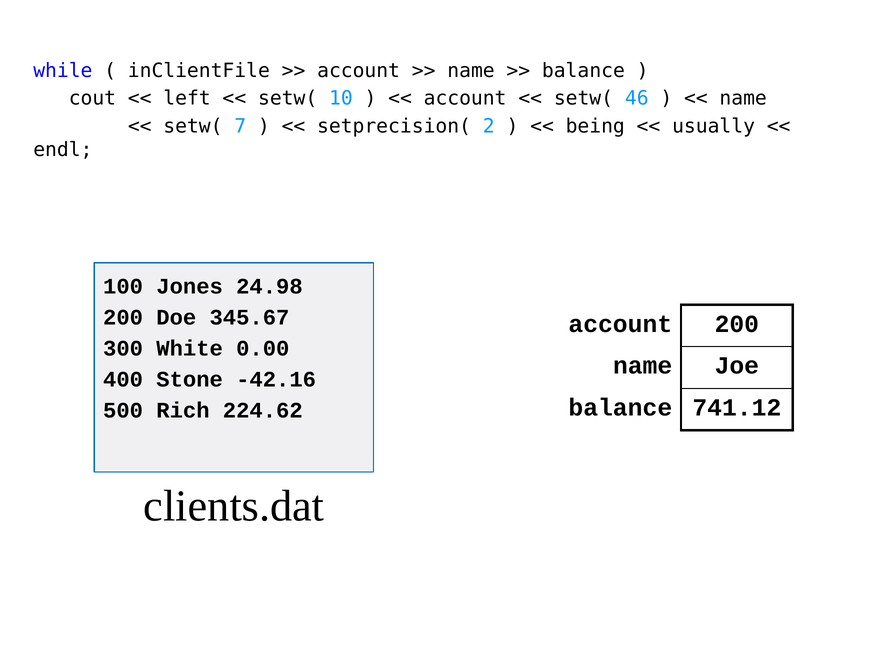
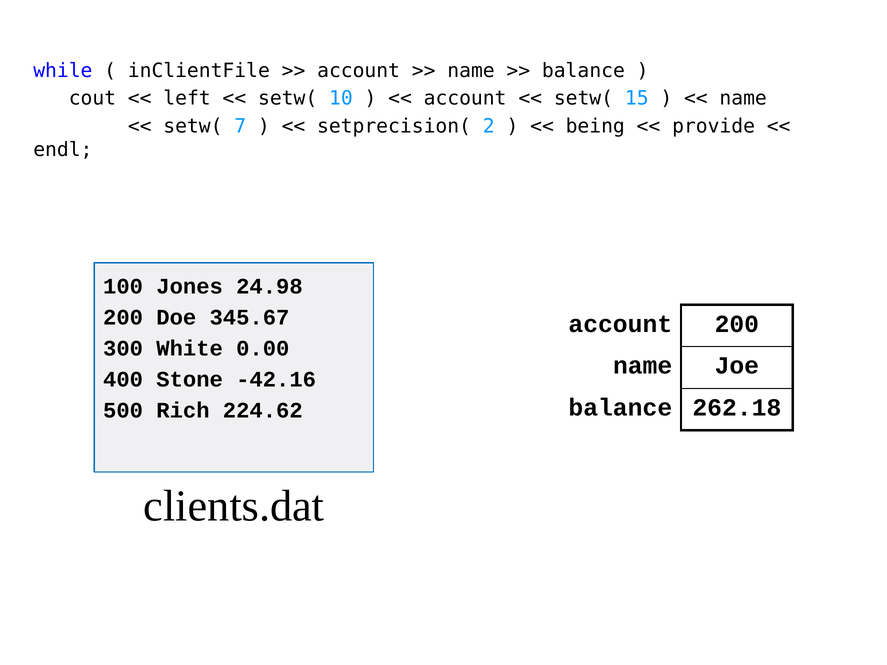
46: 46 -> 15
usually: usually -> provide
741.12: 741.12 -> 262.18
